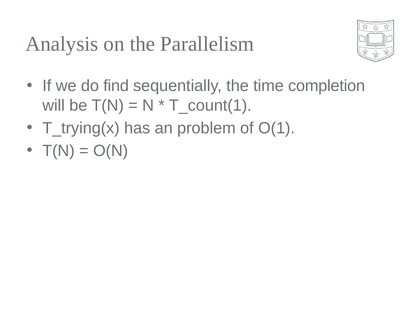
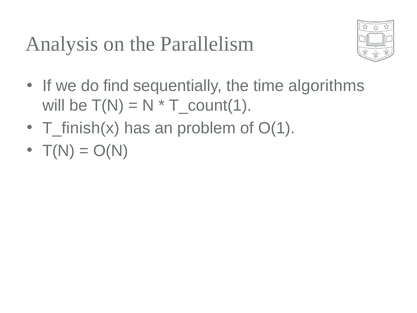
completion: completion -> algorithms
T_trying(x: T_trying(x -> T_finish(x
